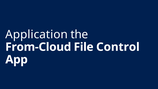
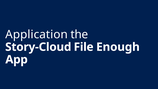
From-Cloud: From-Cloud -> Story-Cloud
Control: Control -> Enough
